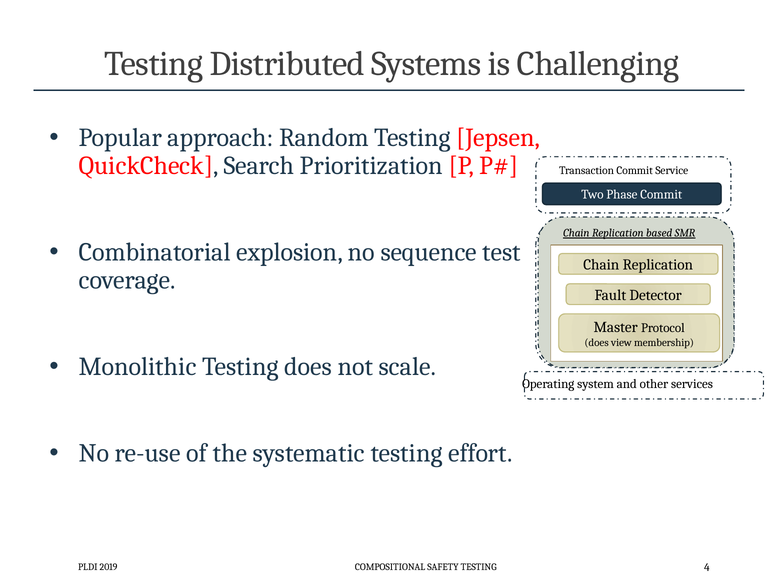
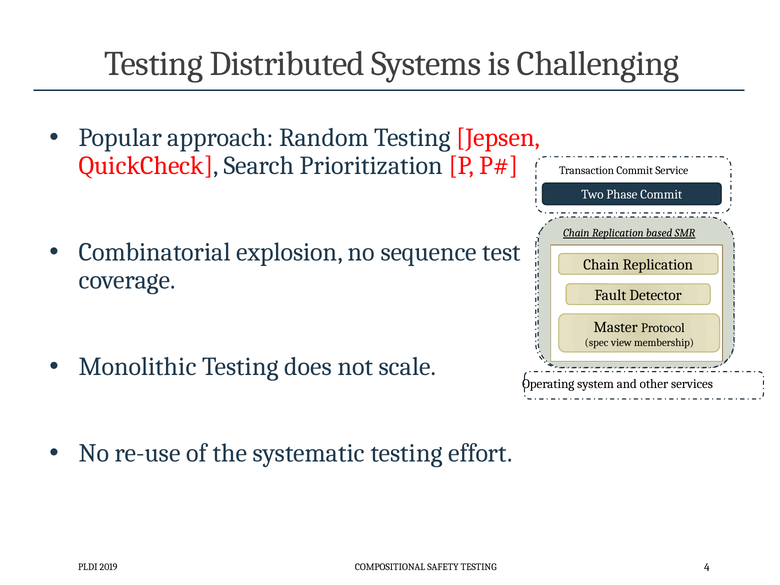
does at (597, 343): does -> spec
